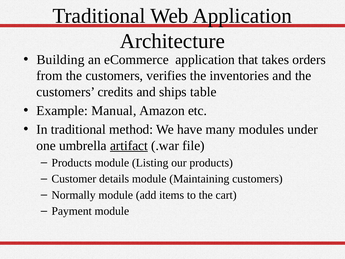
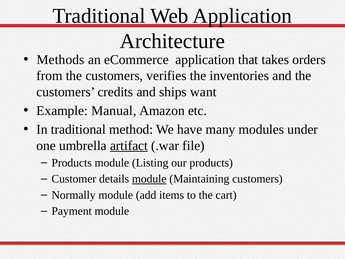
Building: Building -> Methods
table: table -> want
module at (149, 179) underline: none -> present
